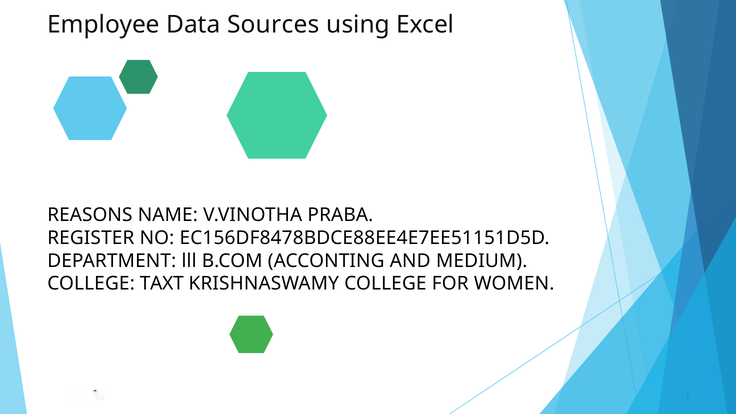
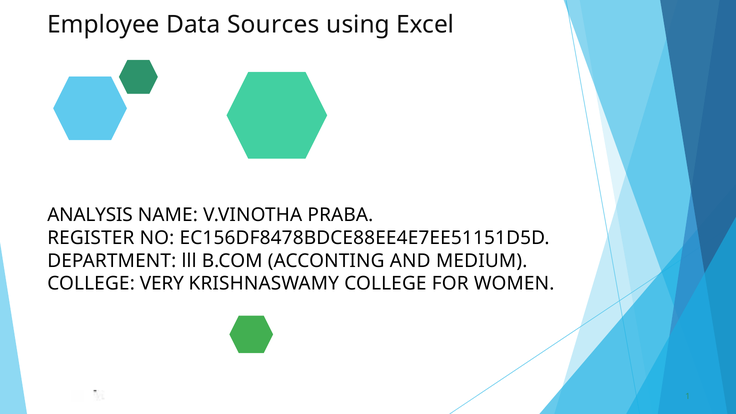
REASONS: REASONS -> ANALYSIS
TAXT: TAXT -> VERY
